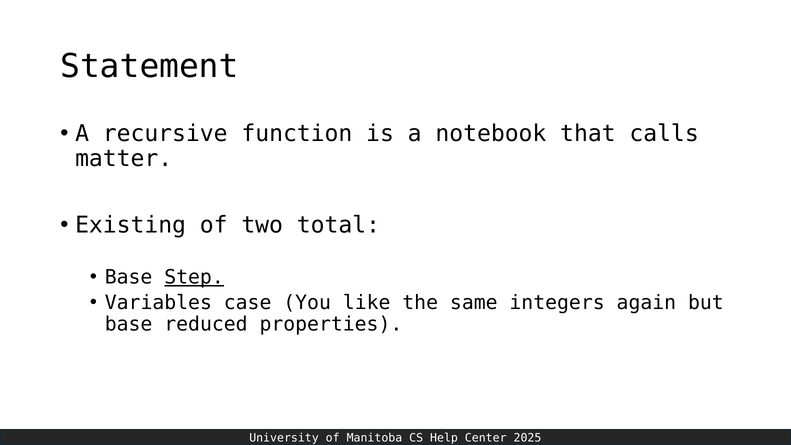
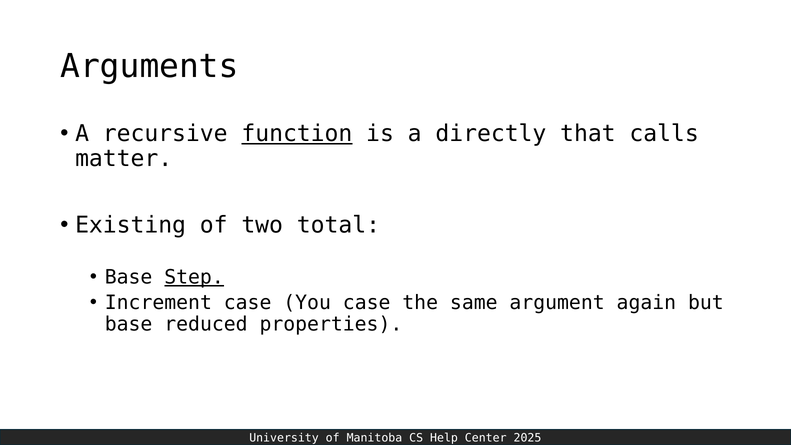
Statement: Statement -> Arguments
function underline: none -> present
notebook: notebook -> directly
Variables: Variables -> Increment
You like: like -> case
integers: integers -> argument
